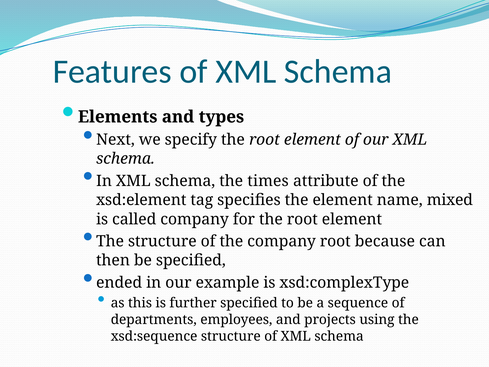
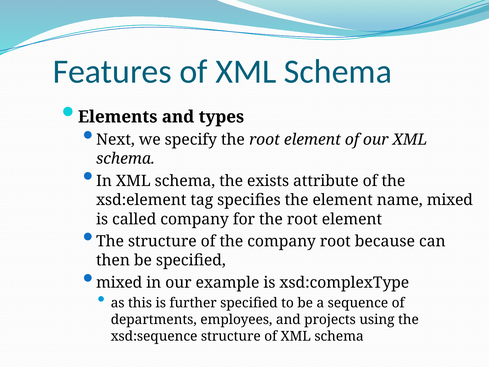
times: times -> exists
ended at (119, 282): ended -> mixed
